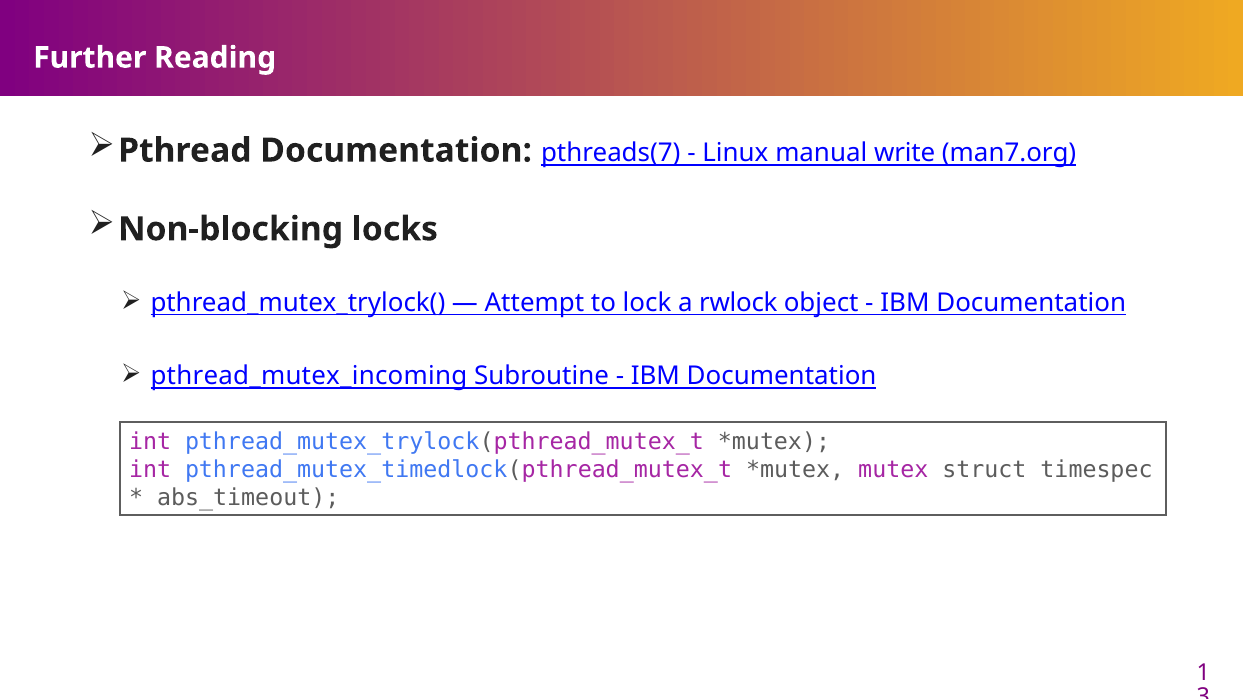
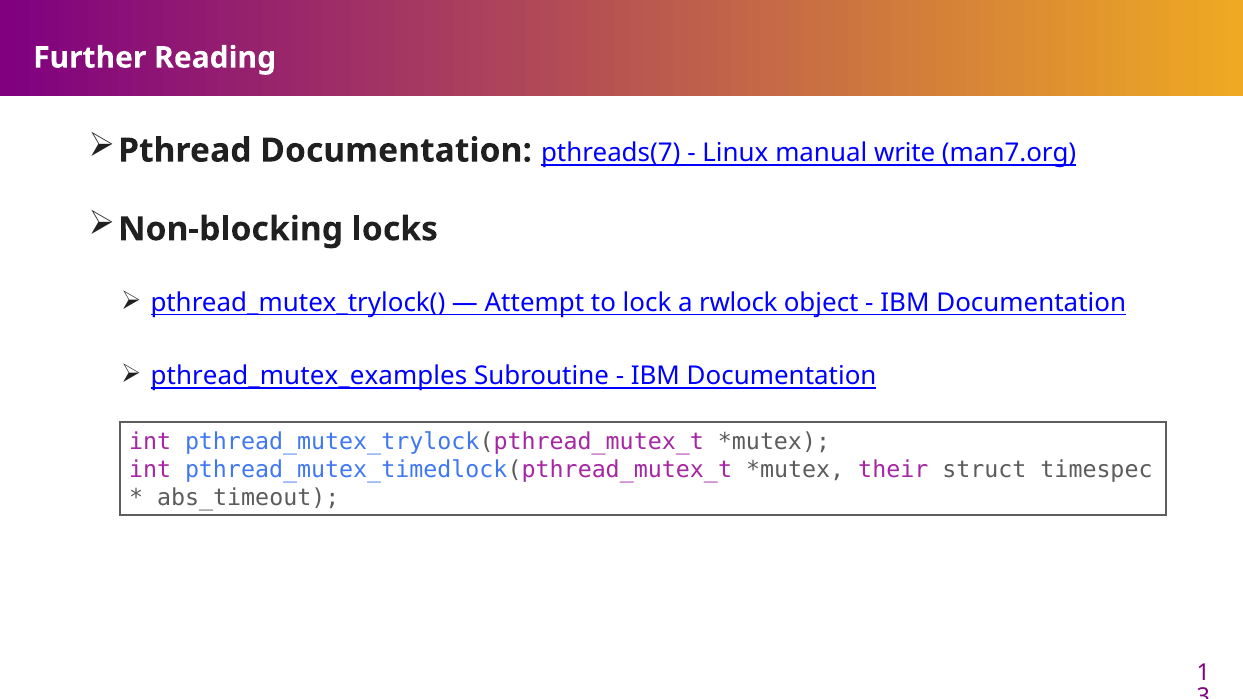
pthread_mutex_incoming: pthread_mutex_incoming -> pthread_mutex_examples
mutex: mutex -> their
